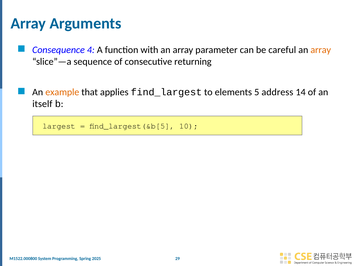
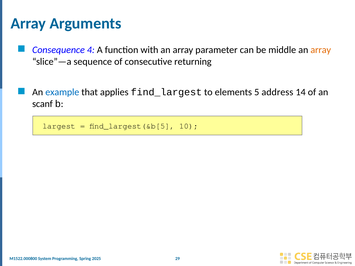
careful: careful -> middle
example colour: orange -> blue
itself: itself -> scanf
